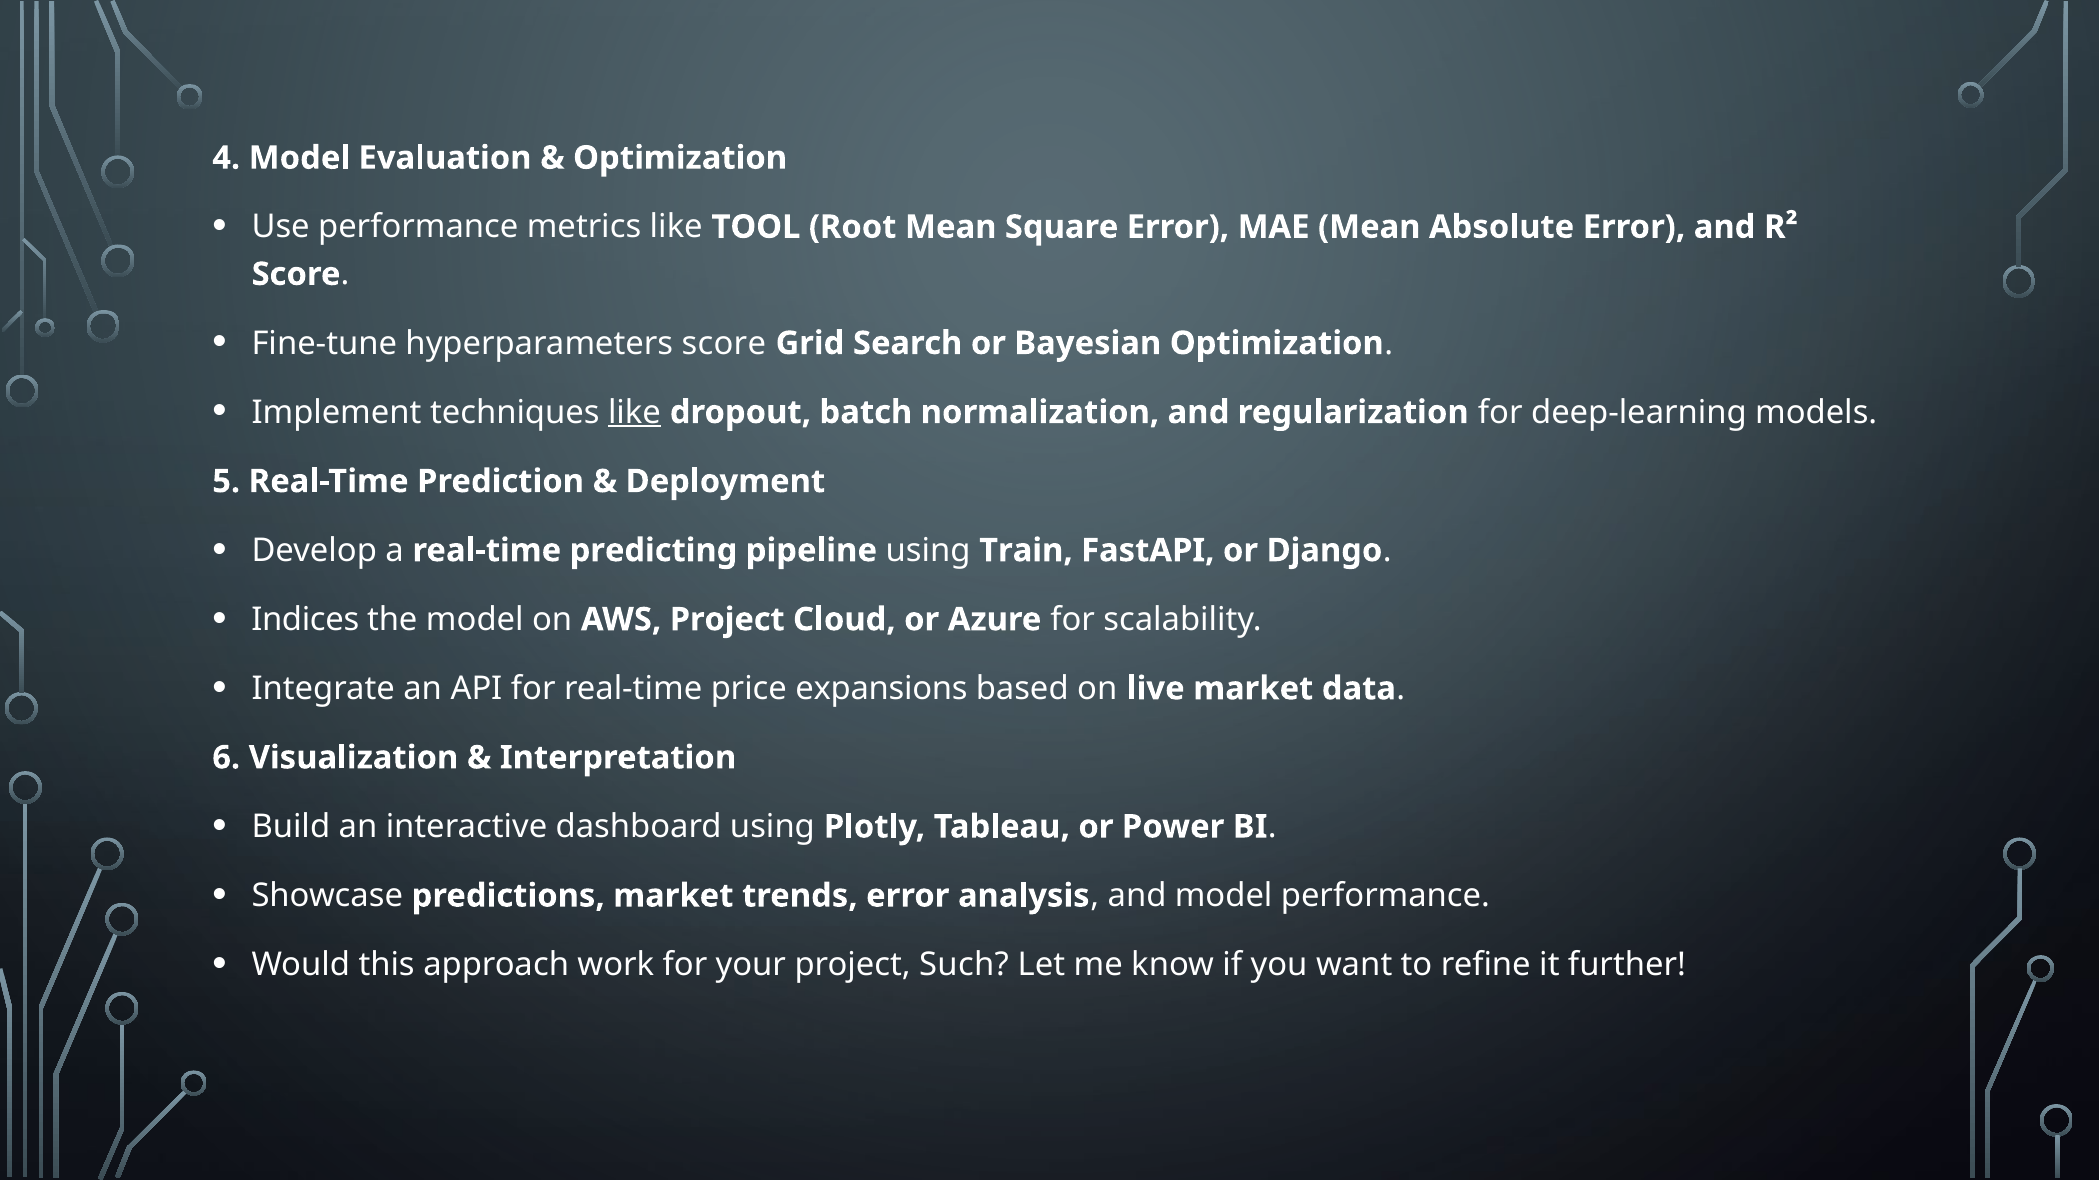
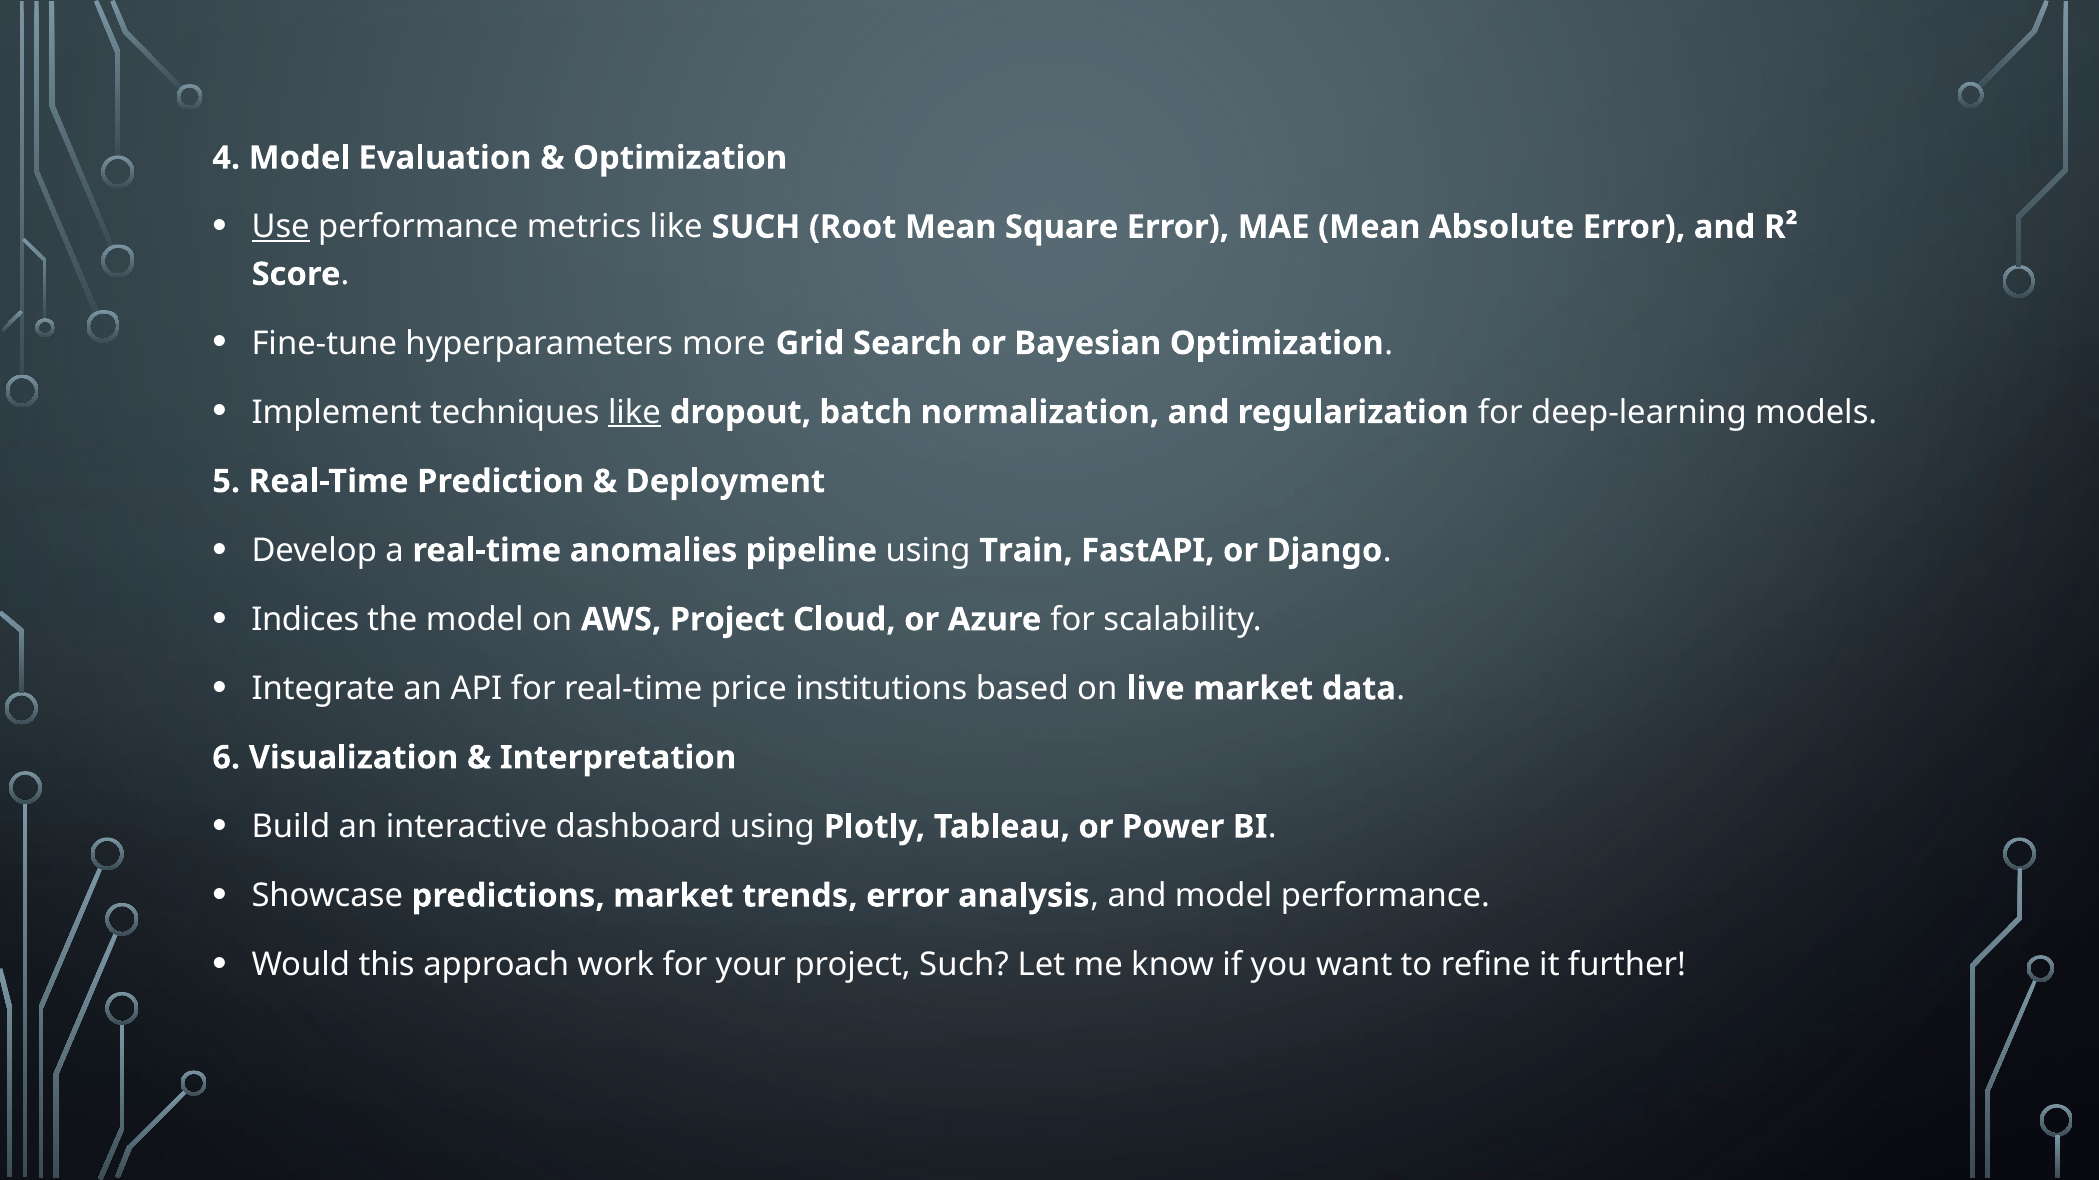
Use underline: none -> present
like TOOL: TOOL -> SUCH
hyperparameters score: score -> more
predicting: predicting -> anomalies
expansions: expansions -> institutions
